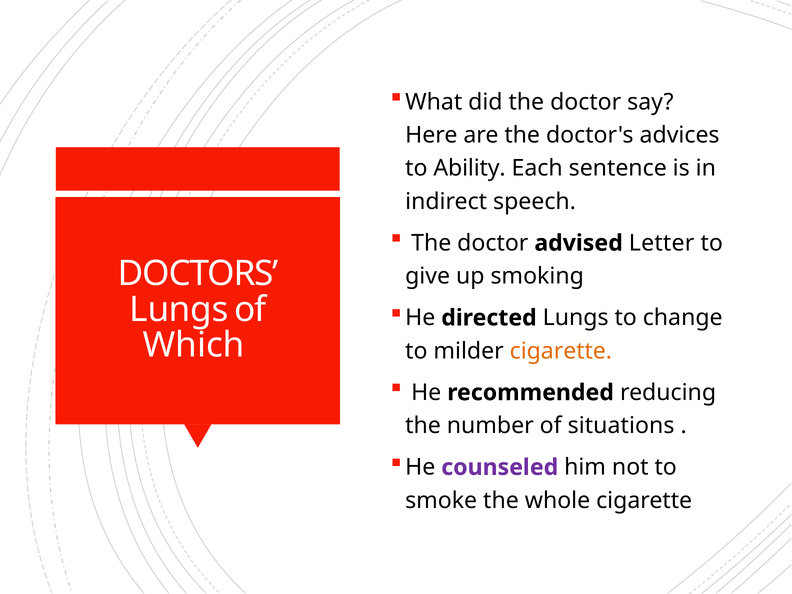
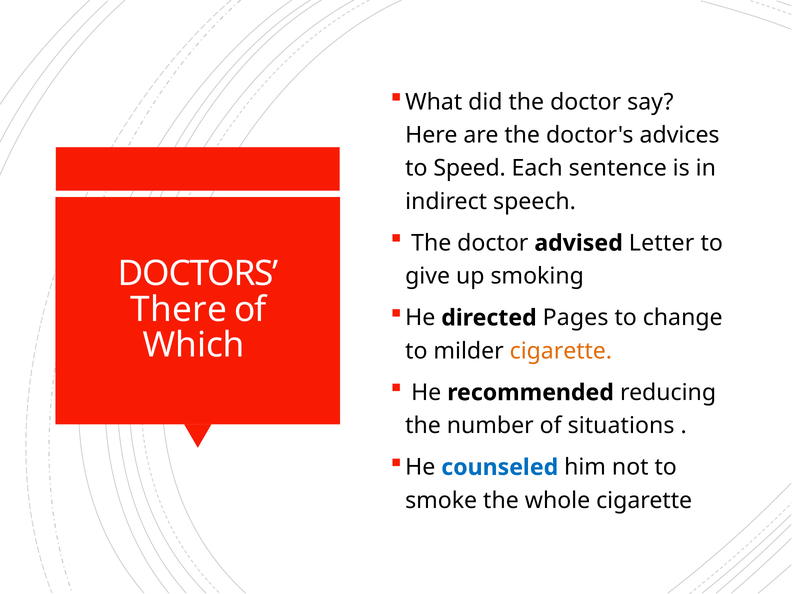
Ability: Ability -> Speed
Lungs at (179, 309): Lungs -> There
directed Lungs: Lungs -> Pages
counseled colour: purple -> blue
